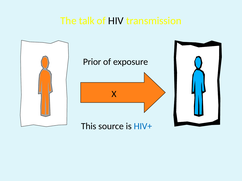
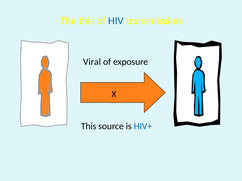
The talk: talk -> this
HIV colour: black -> blue
Prior: Prior -> Viral
